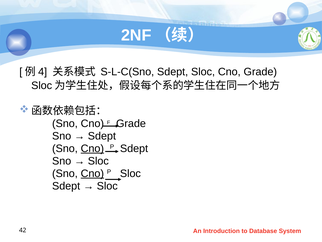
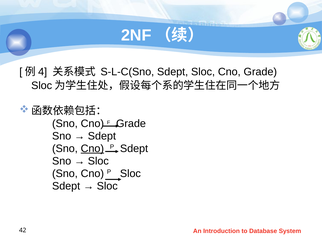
Cno at (92, 173) underline: present -> none
